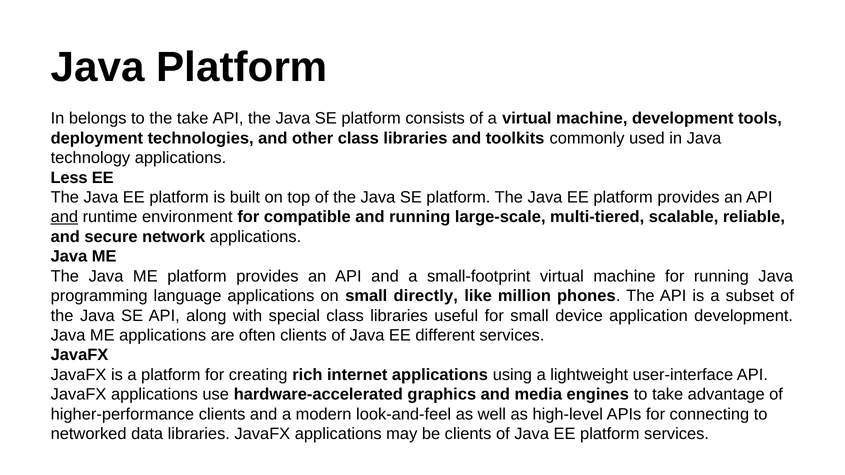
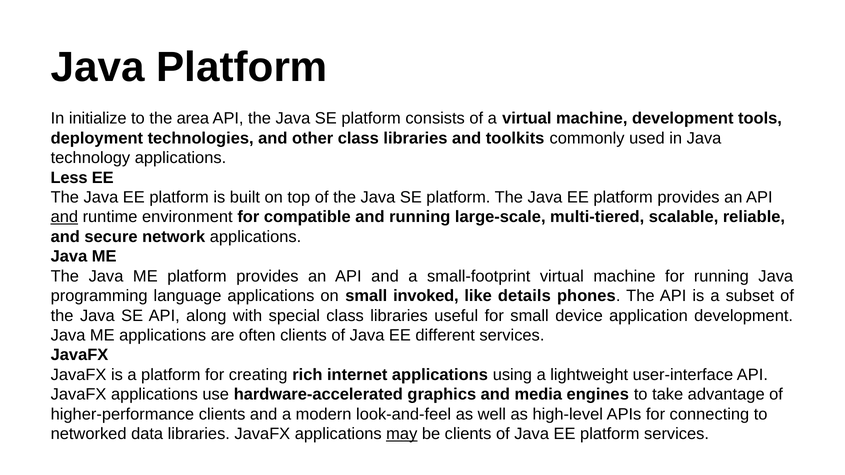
belongs: belongs -> initialize
the take: take -> area
directly: directly -> invoked
million: million -> details
may underline: none -> present
